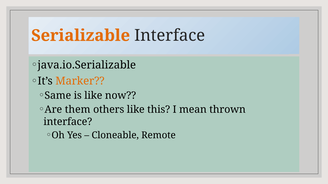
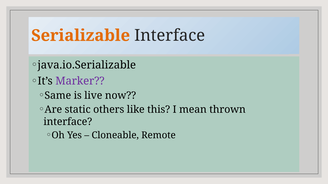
Marker colour: orange -> purple
is like: like -> live
them: them -> static
